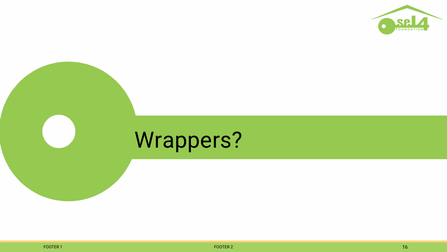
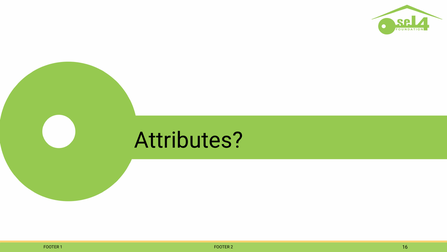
Wrappers: Wrappers -> Attributes
